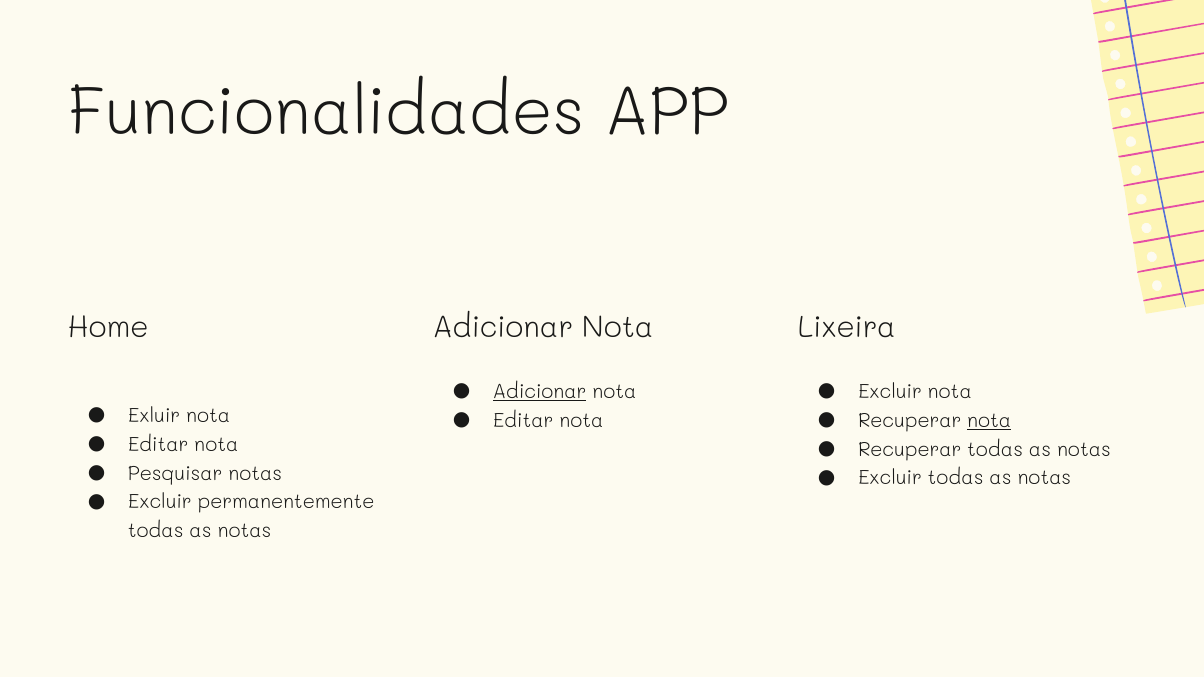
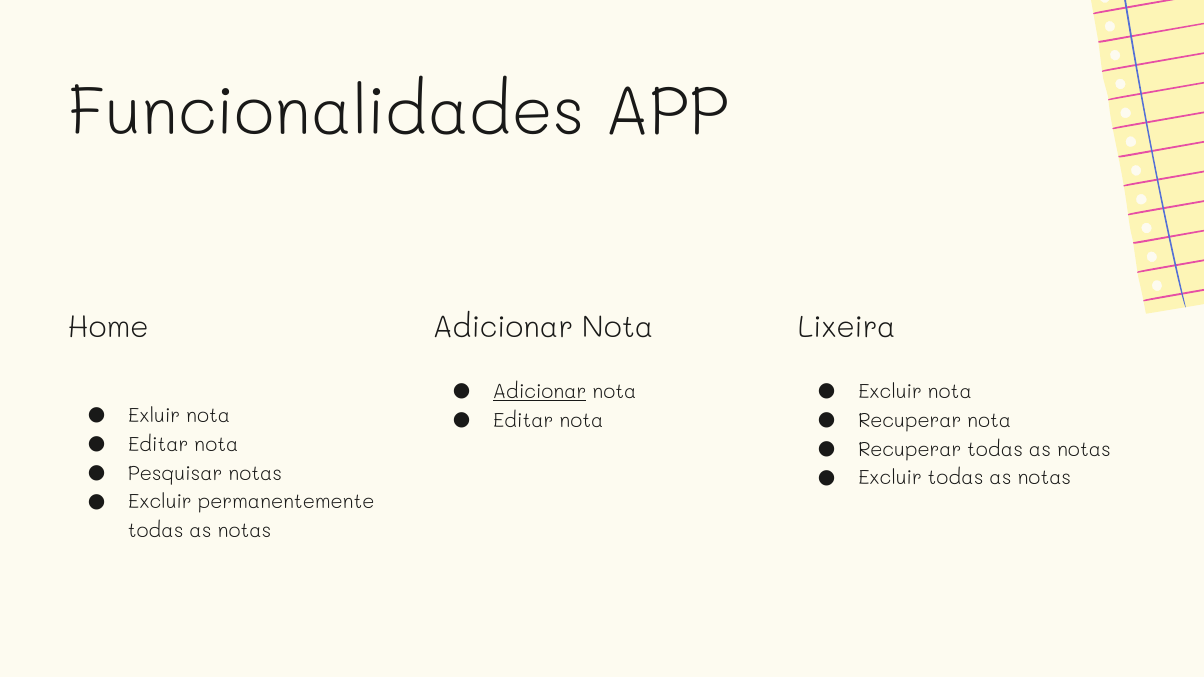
nota at (989, 421) underline: present -> none
